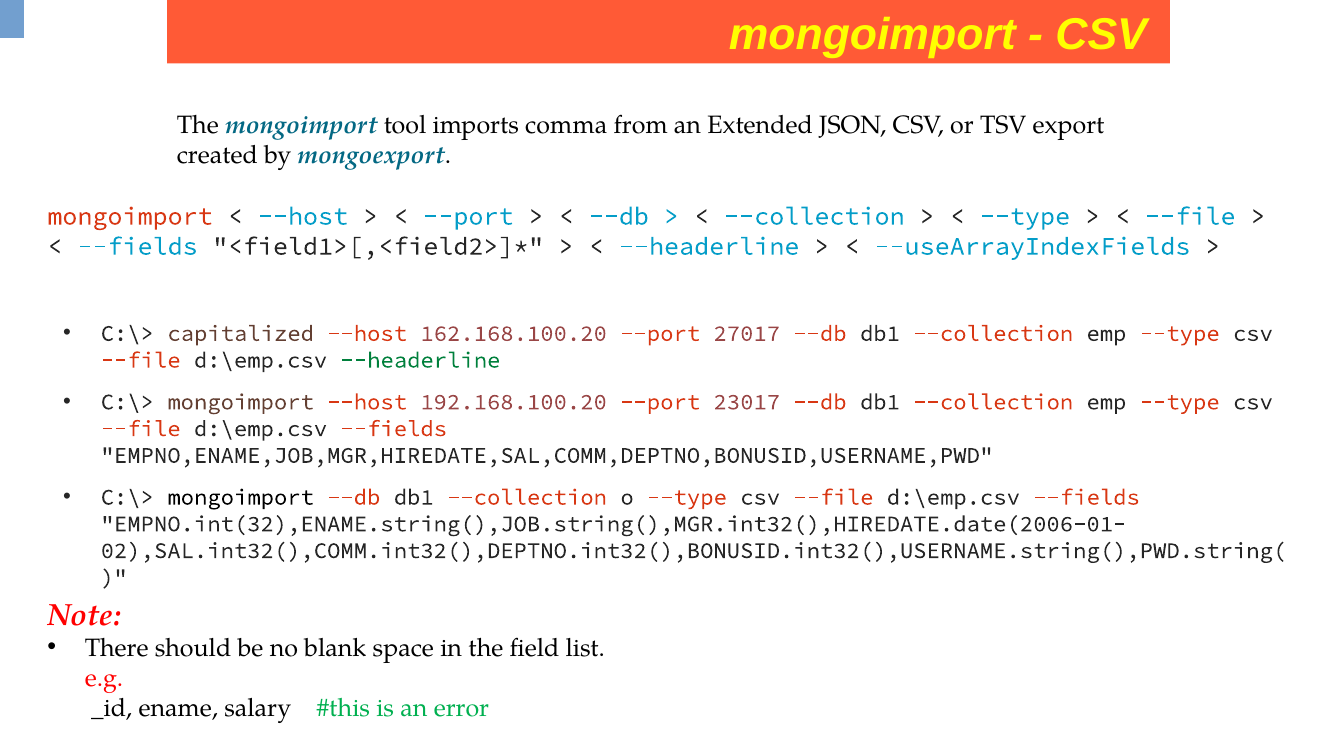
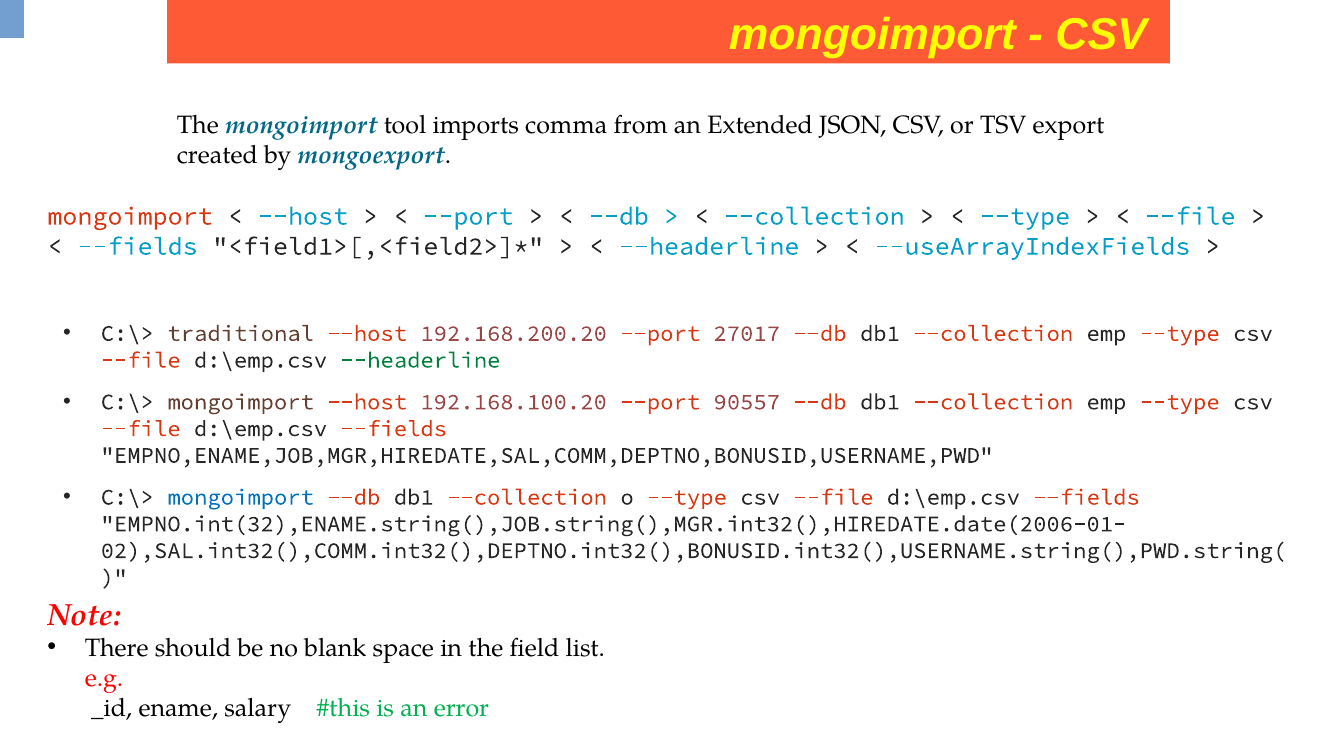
capitalized: capitalized -> traditional
162.168.100.20: 162.168.100.20 -> 192.168.200.20
23017: 23017 -> 90557
mongoimport at (241, 497) colour: black -> blue
